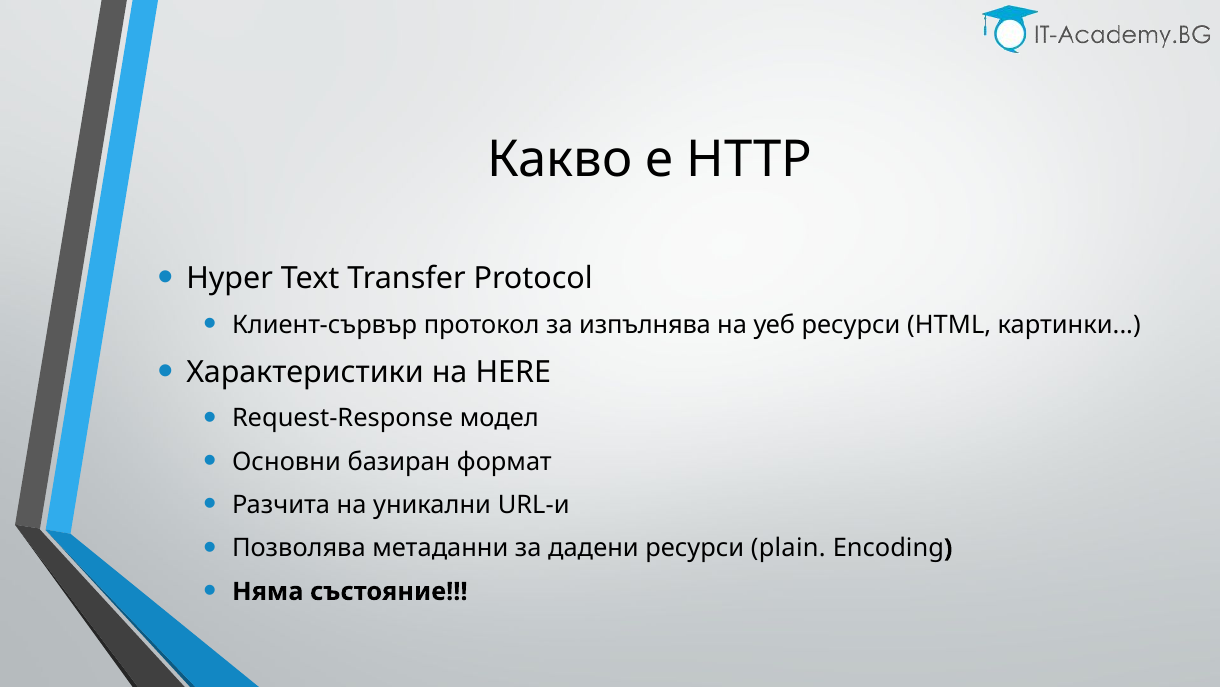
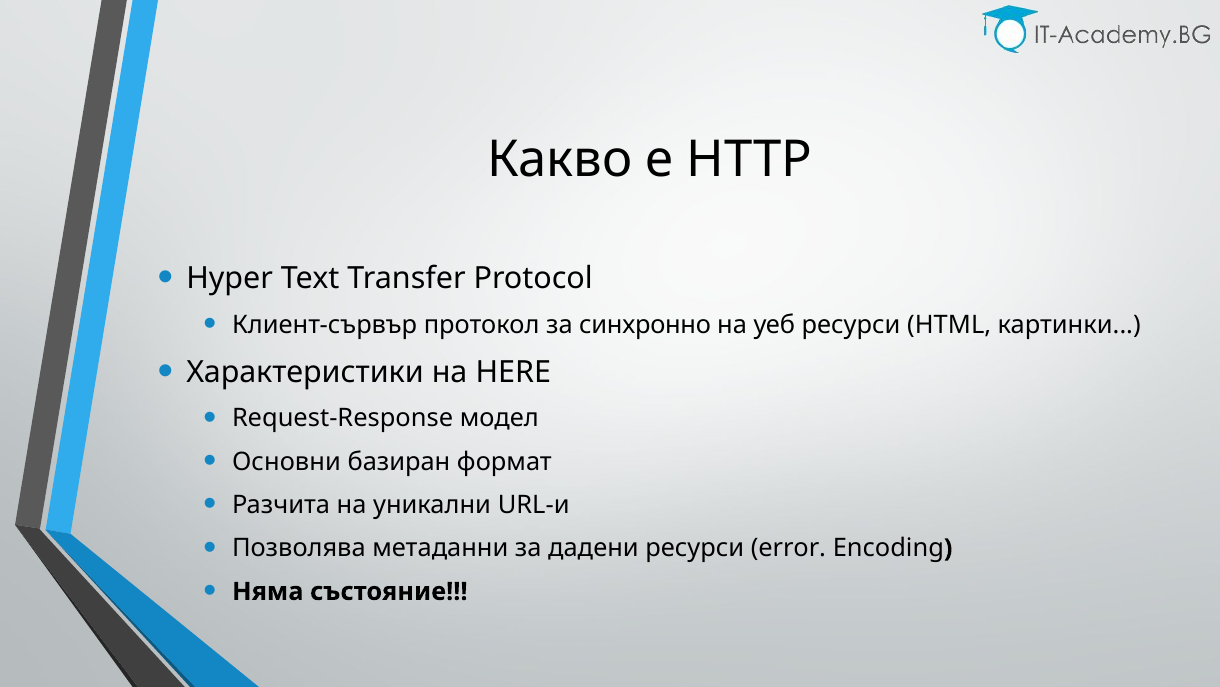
изпълнява: изпълнява -> синхронно
plain: plain -> error
